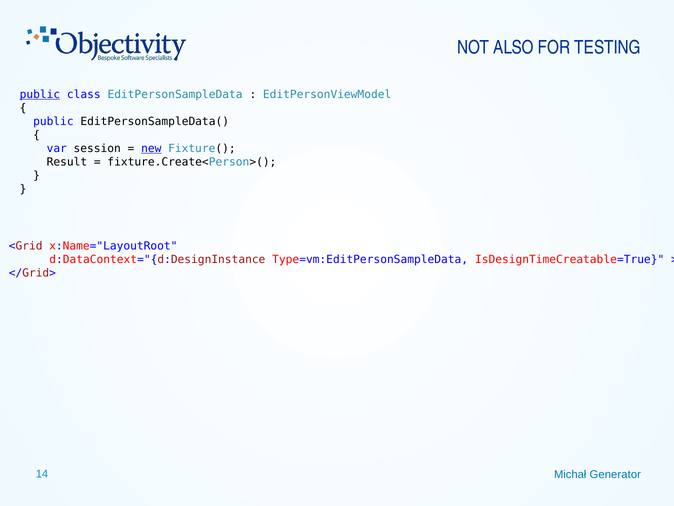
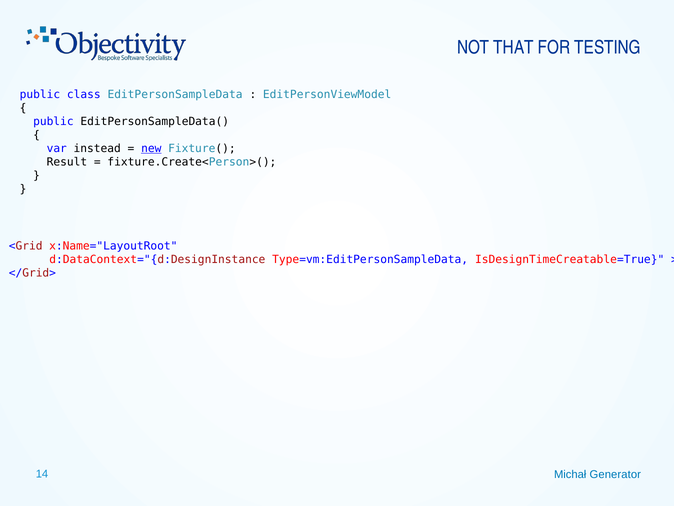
ALSO: ALSO -> THAT
public at (40, 94) underline: present -> none
session: session -> instead
